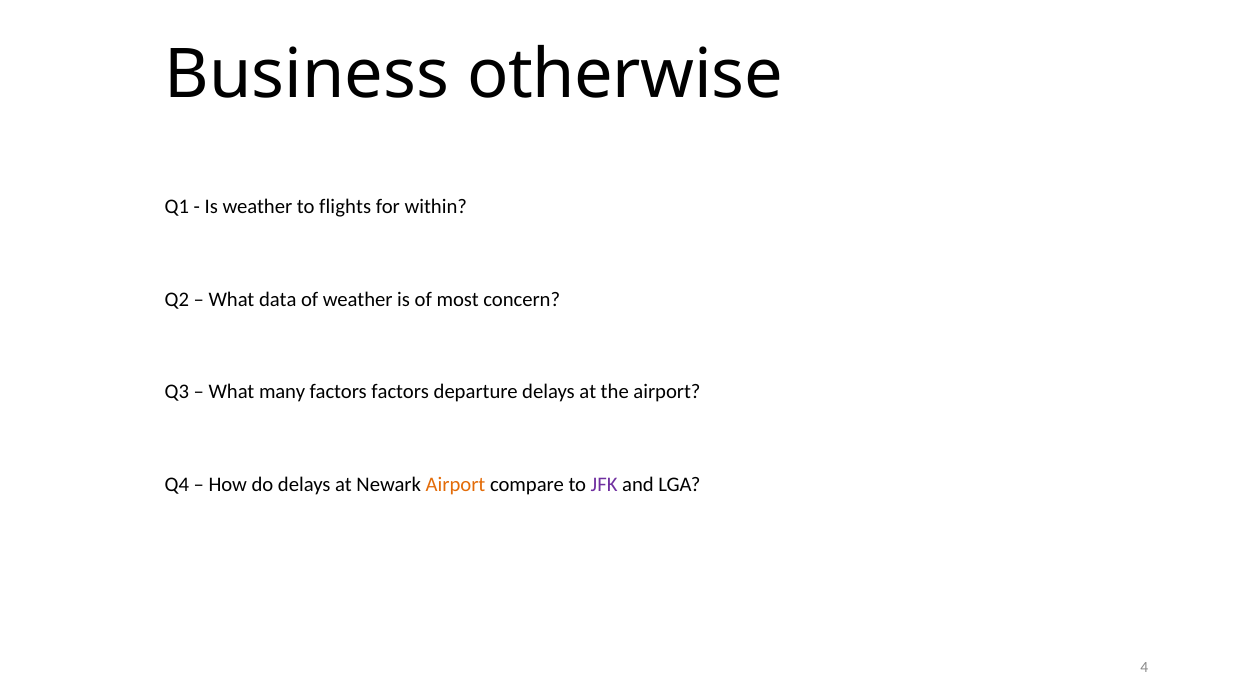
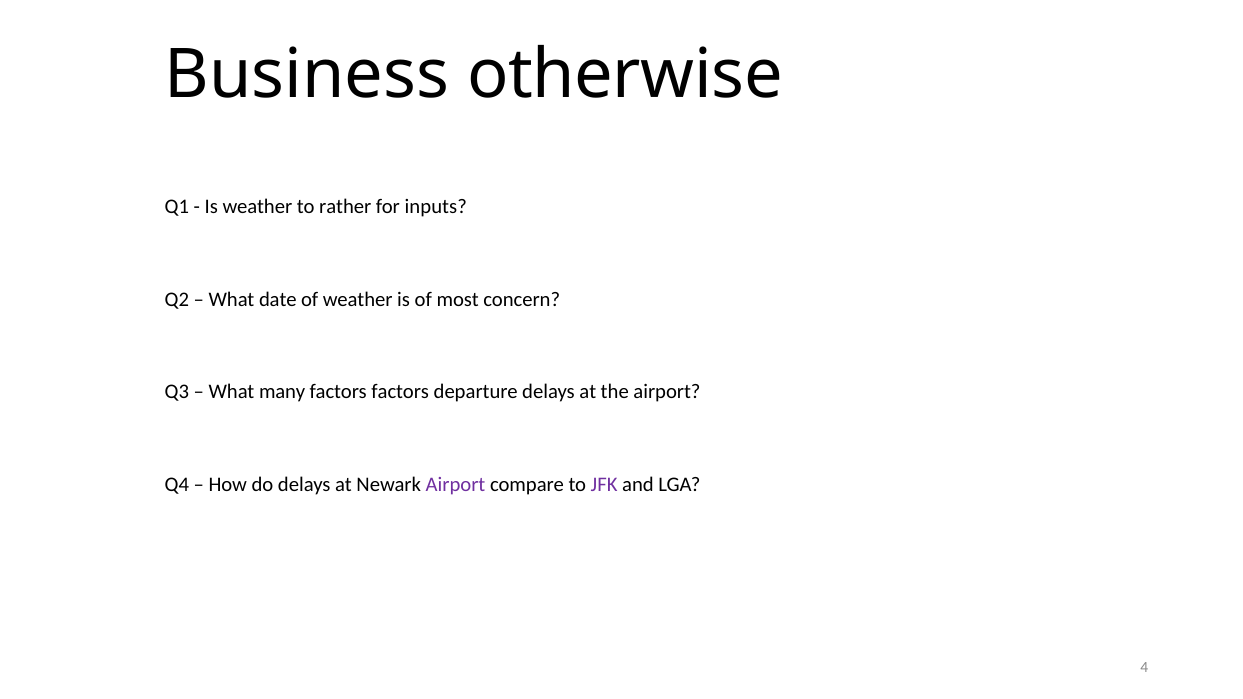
flights: flights -> rather
within: within -> inputs
data: data -> date
Airport at (456, 485) colour: orange -> purple
